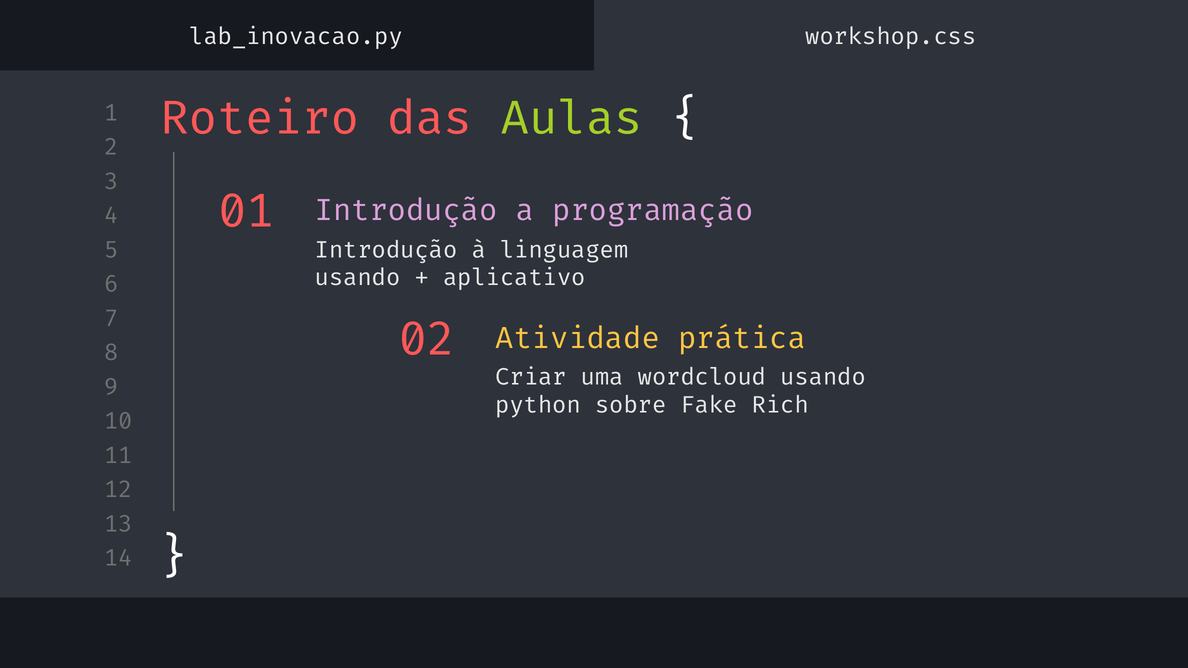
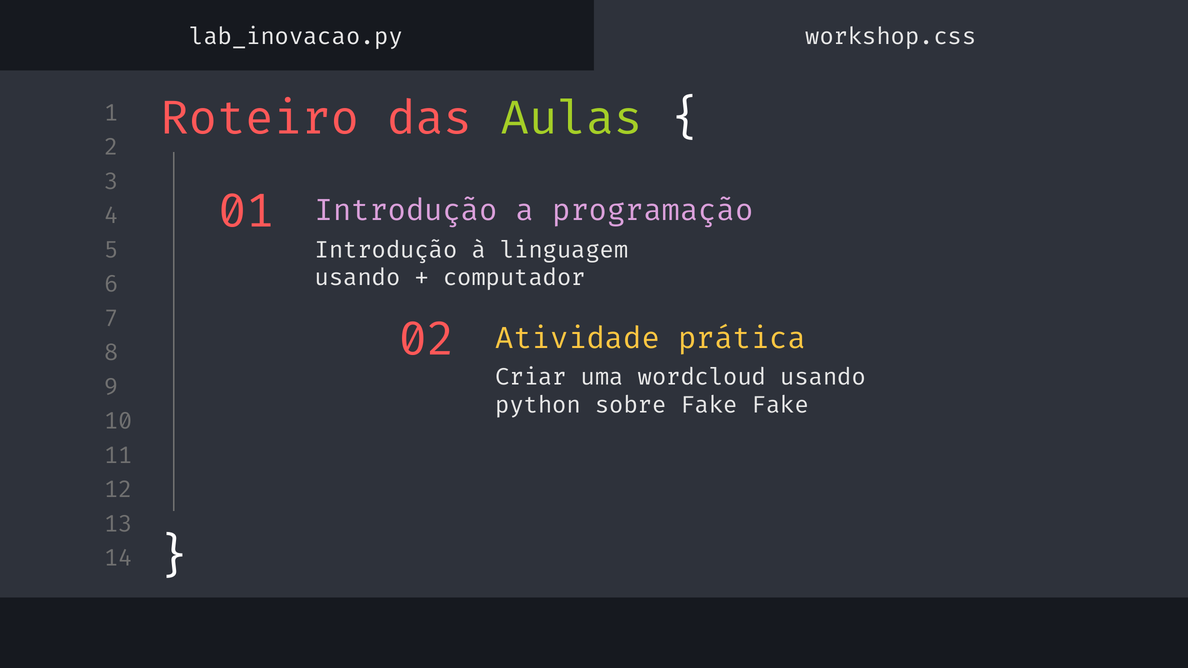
aplicativo: aplicativo -> computador
Fake Rich: Rich -> Fake
